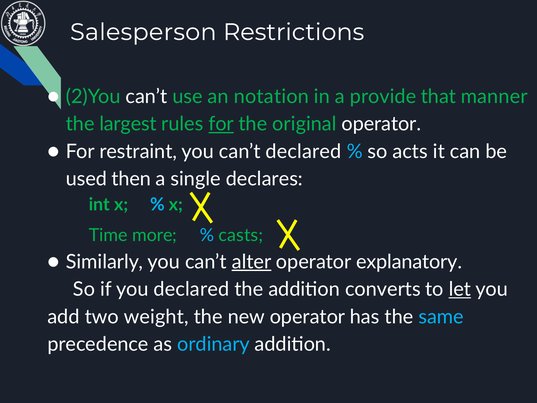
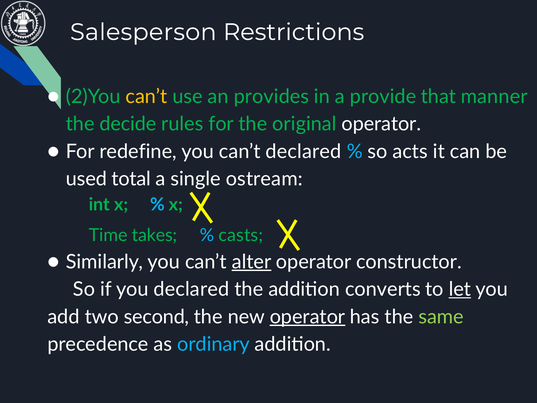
can’t at (146, 96) colour: white -> yellow
notation: notation -> provides
largest: largest -> decide
for at (221, 124) underline: present -> none
restraint: restraint -> redefine
then: then -> total
declares: declares -> ostream
more: more -> takes
explanatory: explanatory -> constructor
weight: weight -> second
operator at (307, 317) underline: none -> present
same colour: light blue -> light green
